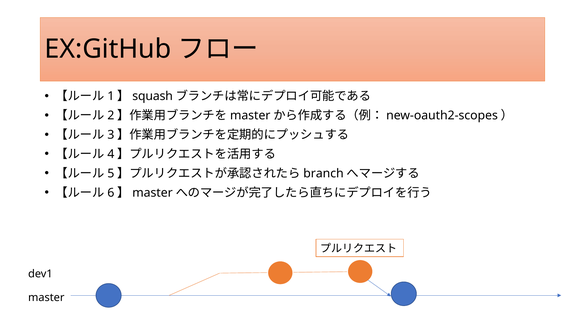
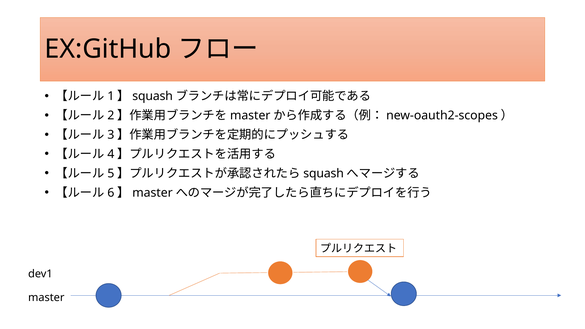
branch at (324, 173): branch -> squash
